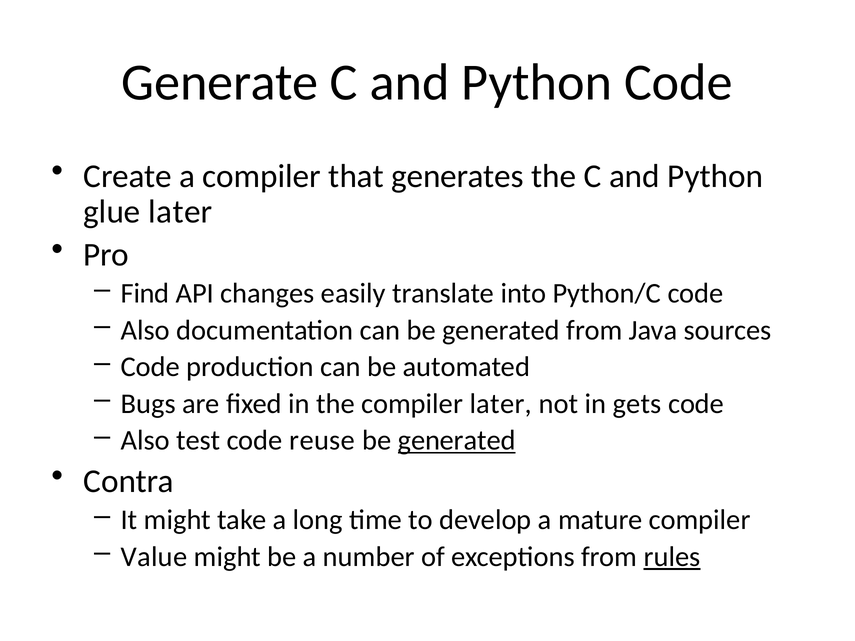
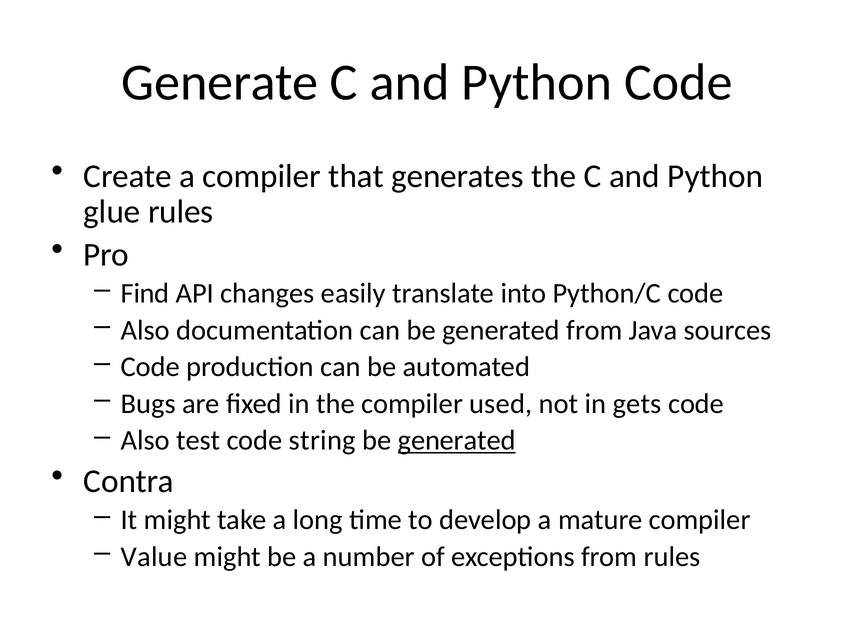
glue later: later -> rules
compiler later: later -> used
reuse: reuse -> string
rules at (672, 557) underline: present -> none
